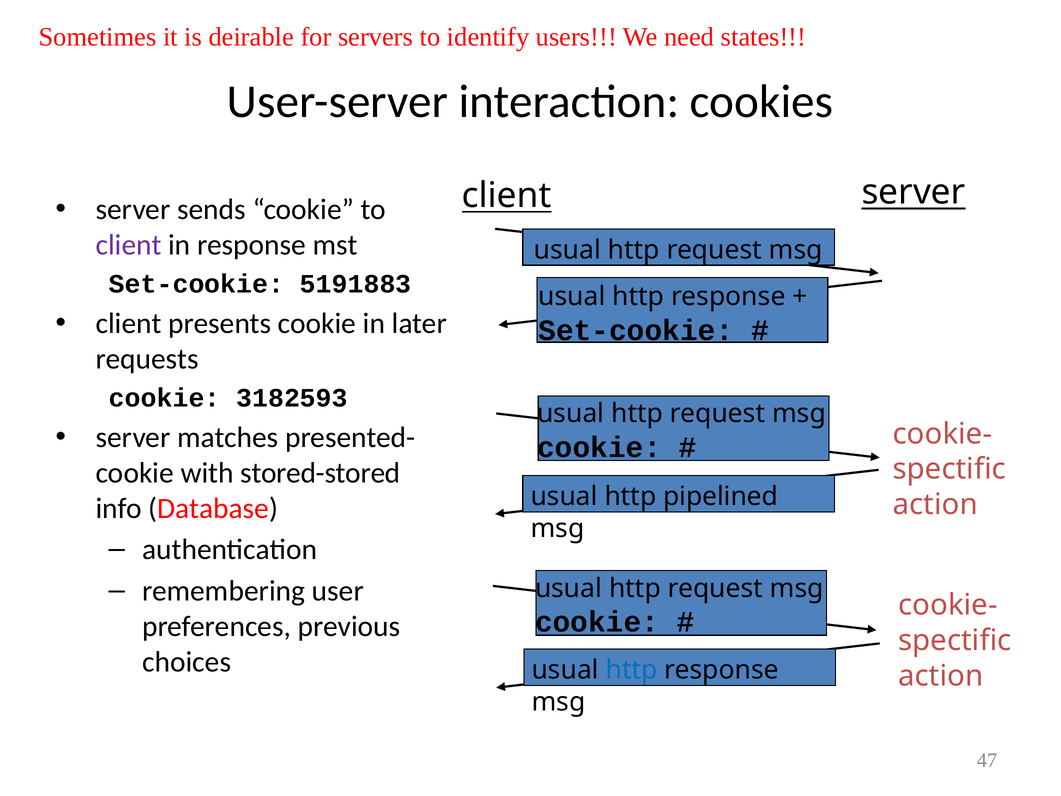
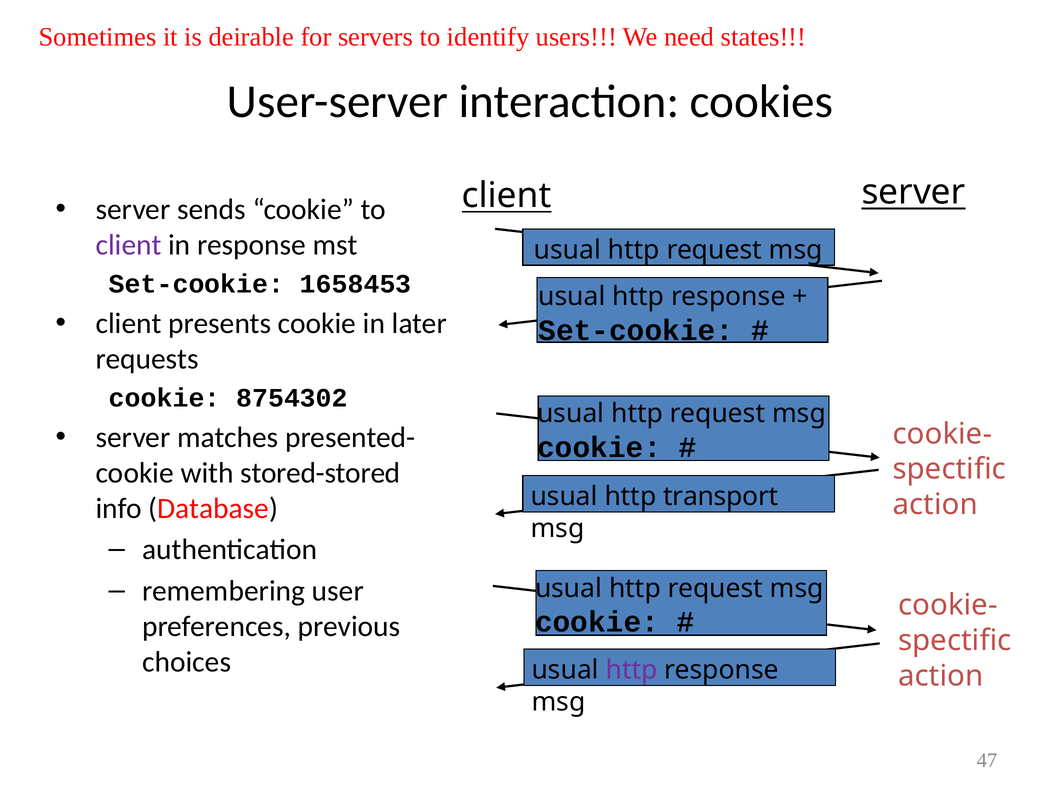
5191883: 5191883 -> 1658453
3182593: 3182593 -> 8754302
pipelined: pipelined -> transport
http at (632, 670) colour: blue -> purple
